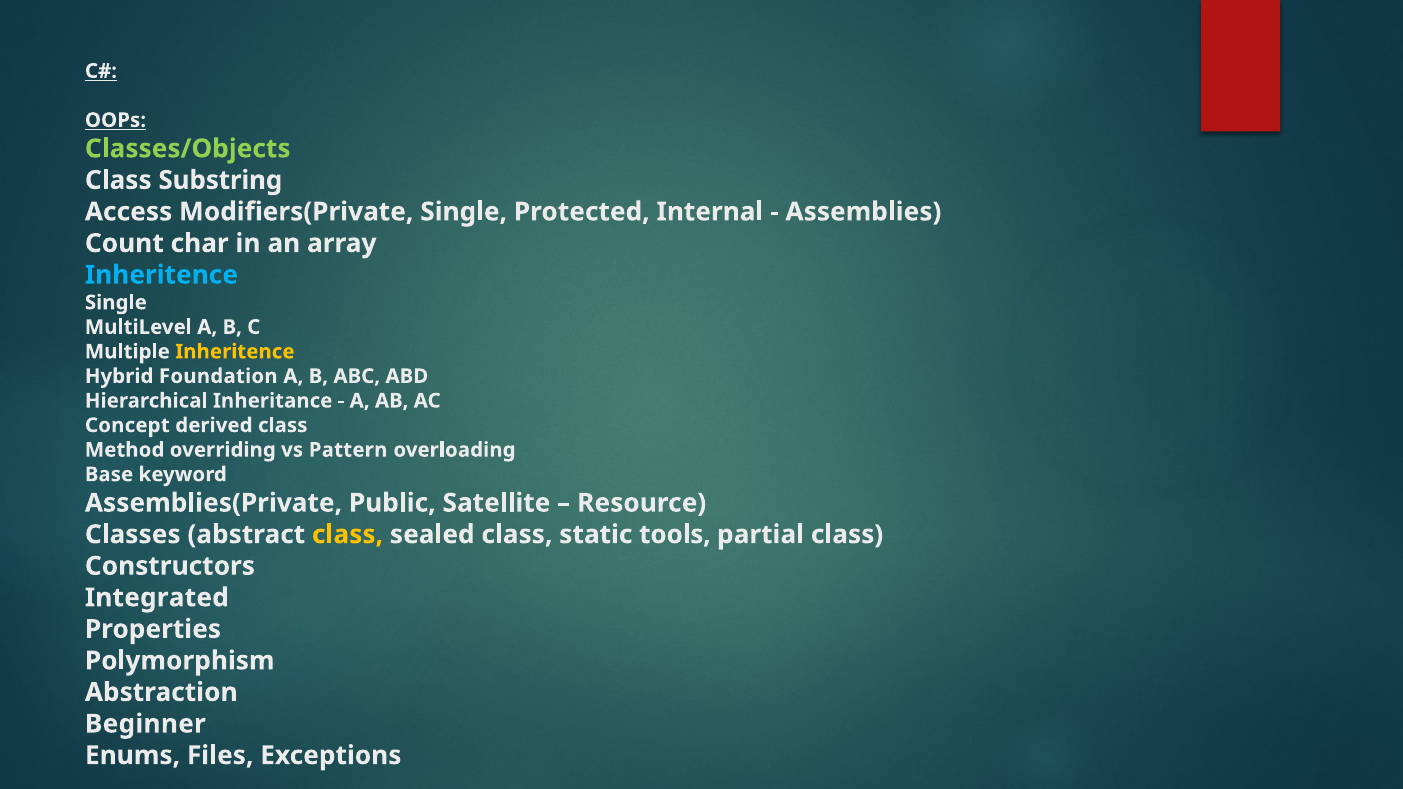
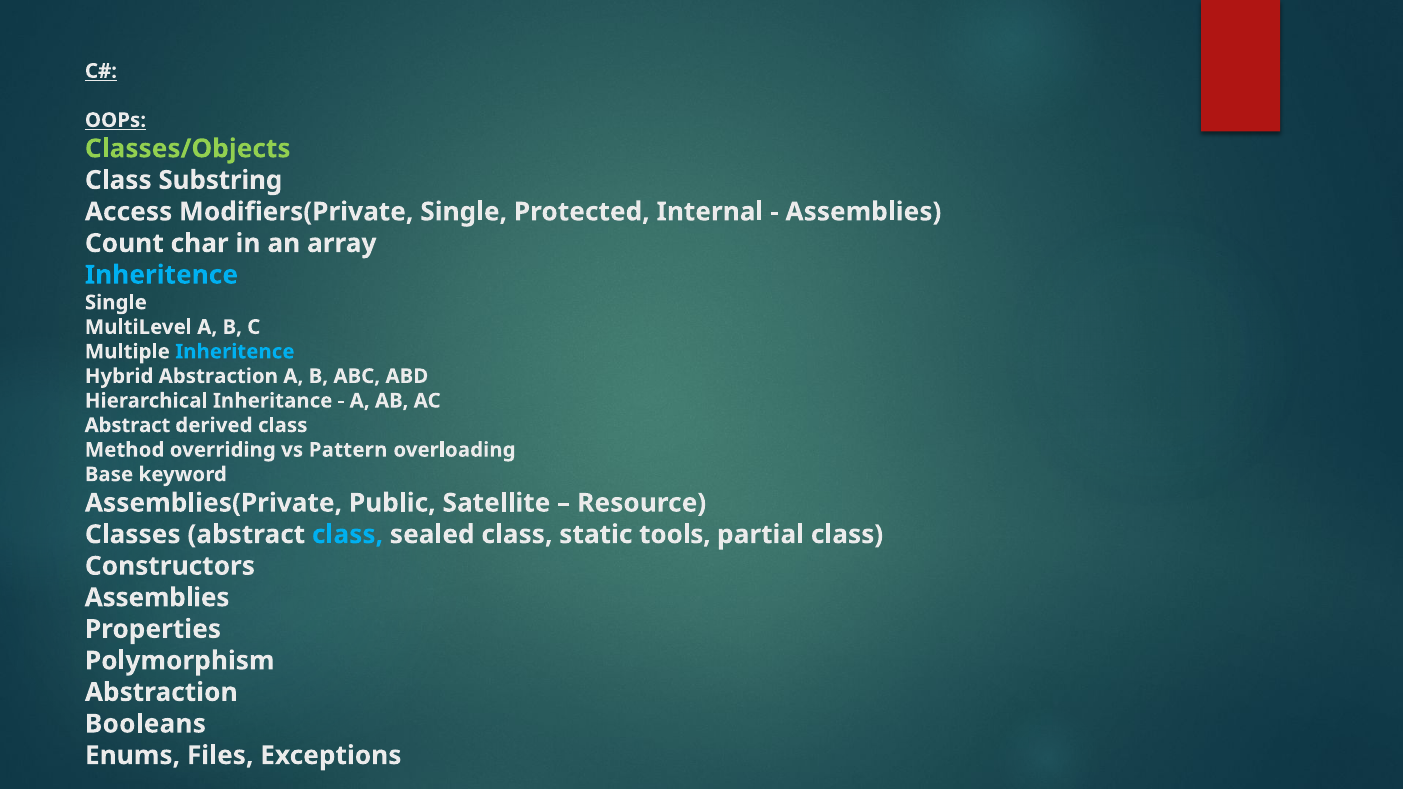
Inheritence at (235, 352) colour: yellow -> light blue
Hybrid Foundation: Foundation -> Abstraction
Concept at (127, 425): Concept -> Abstract
class at (348, 535) colour: yellow -> light blue
Integrated at (157, 598): Integrated -> Assemblies
Beginner: Beginner -> Booleans
